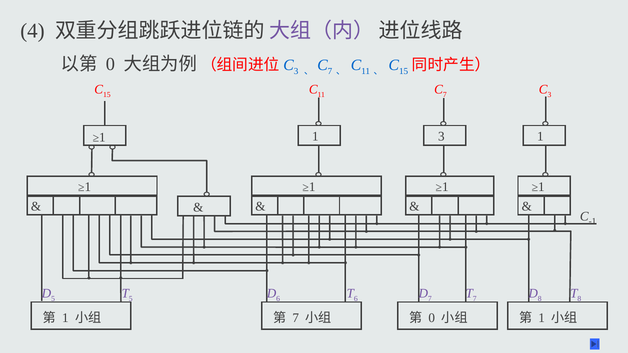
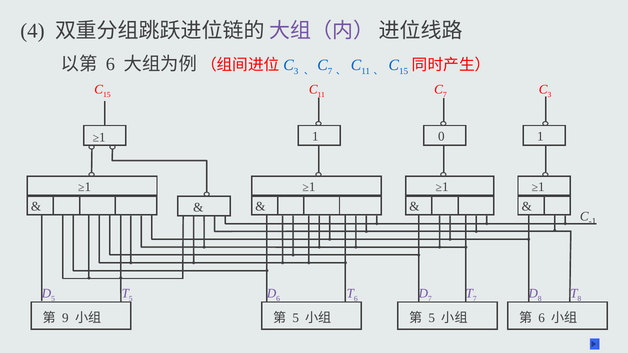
0 at (110, 64): 0 -> 6
1 3: 3 -> 0
1 at (65, 318): 1 -> 9
7 at (296, 318): 7 -> 5
0 at (432, 318): 0 -> 5
1 at (542, 318): 1 -> 6
